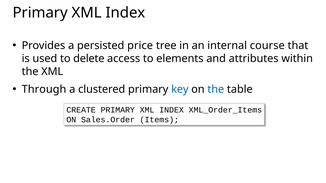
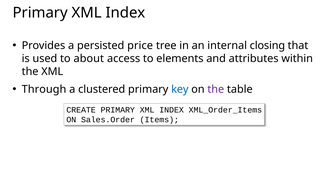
course: course -> closing
delete: delete -> about
the at (216, 89) colour: blue -> purple
